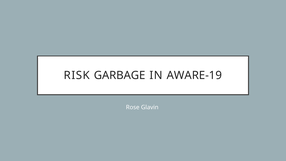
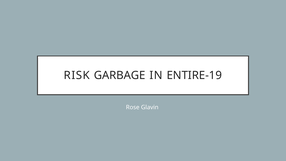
AWARE-19: AWARE-19 -> ENTIRE-19
